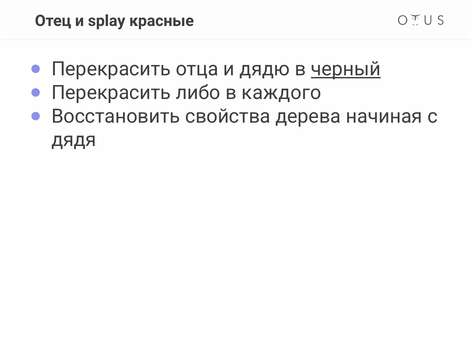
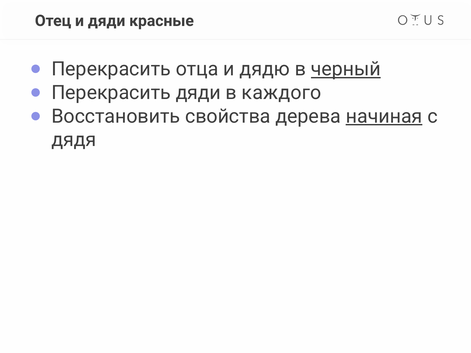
и splay: splay -> дяди
Перекрасить либо: либо -> дяди
начиная underline: none -> present
